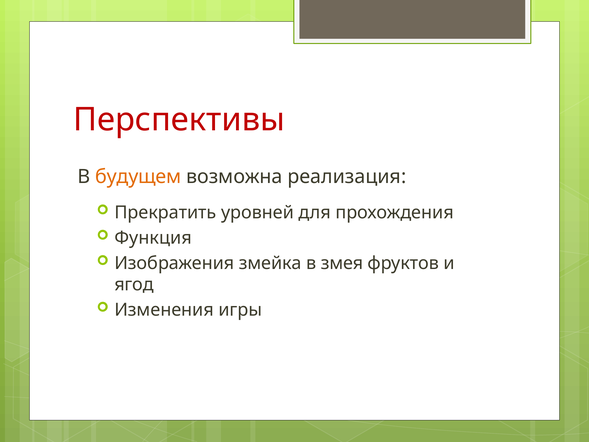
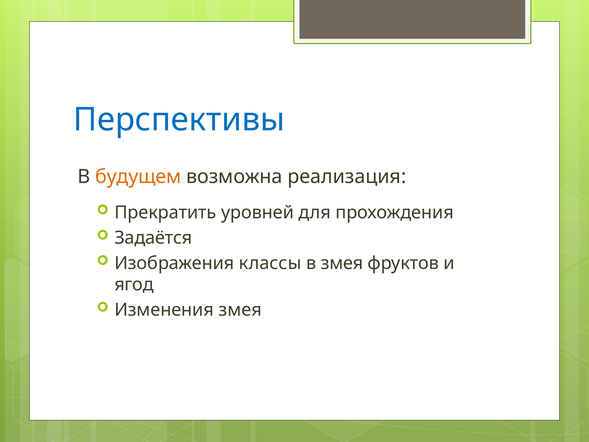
Перспективы colour: red -> blue
Функция: Функция -> Задаётся
змейка: змейка -> классы
Изменения игры: игры -> змея
